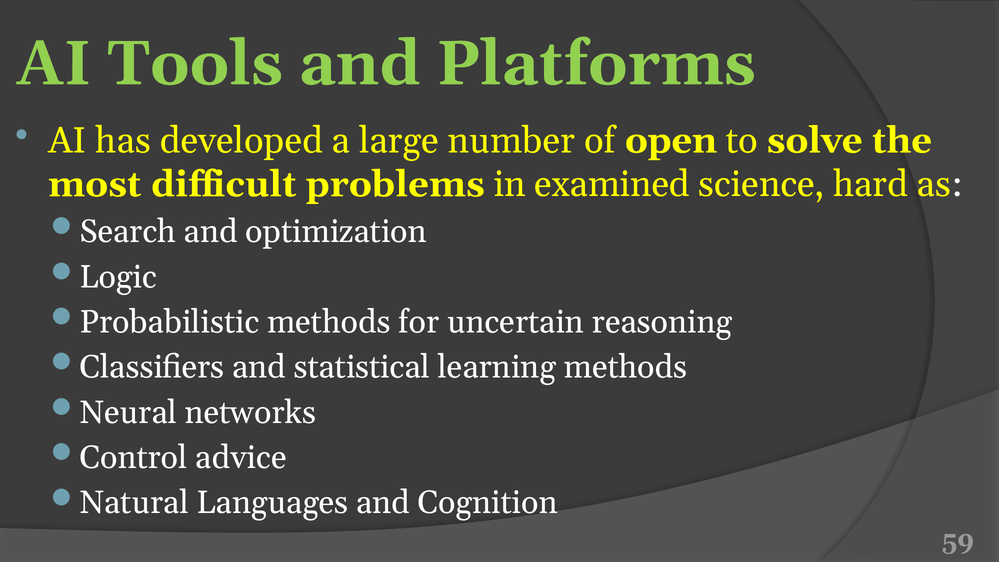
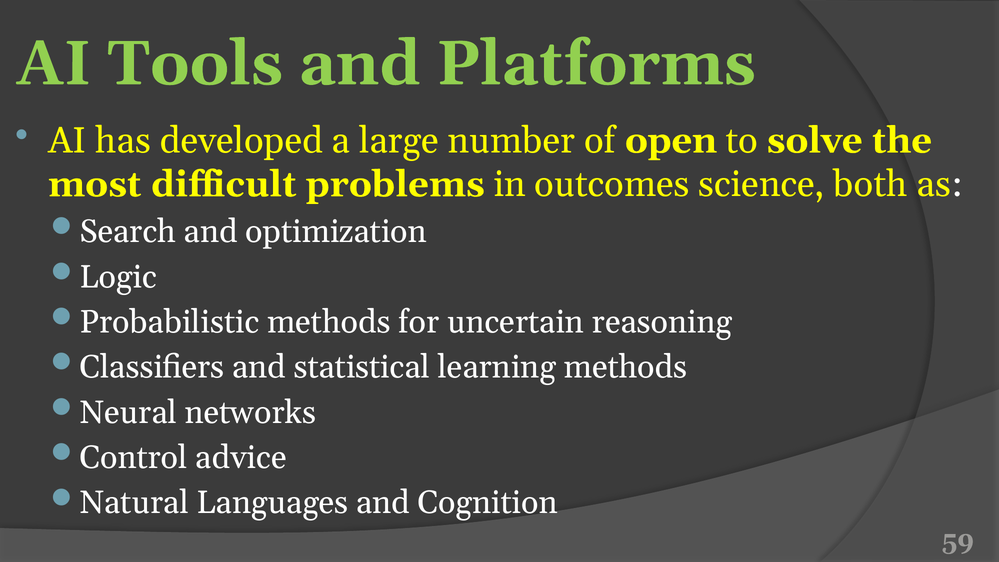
examined: examined -> outcomes
hard: hard -> both
